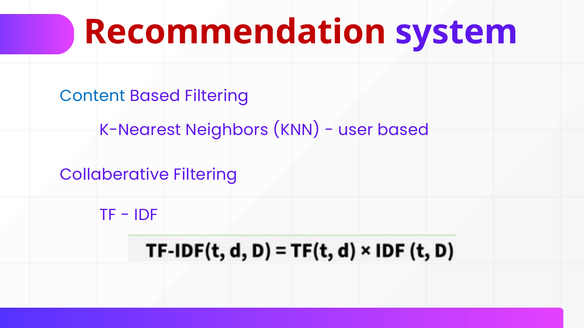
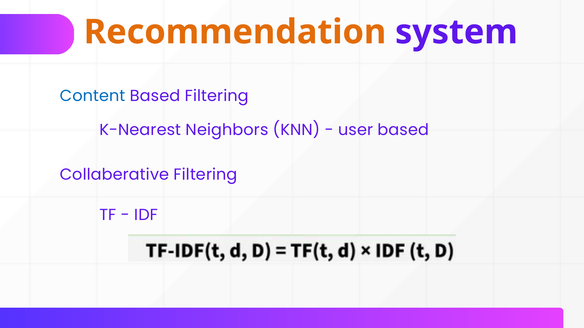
Recommendation colour: red -> orange
